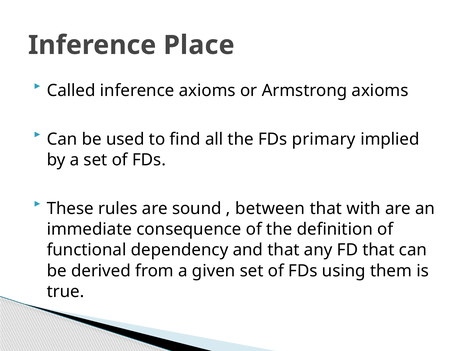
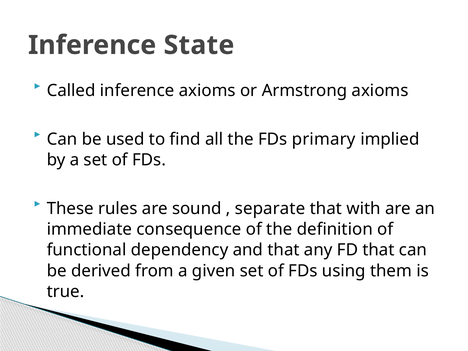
Place: Place -> State
between: between -> separate
